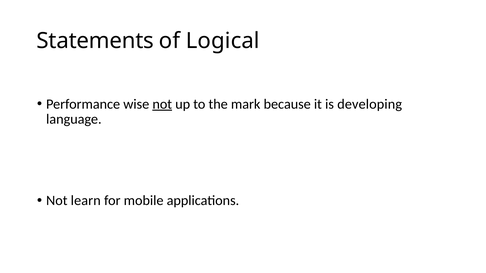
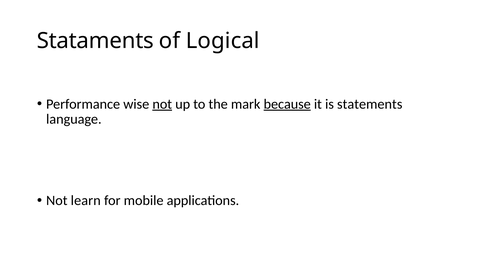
Statements: Statements -> Stataments
because underline: none -> present
developing: developing -> statements
